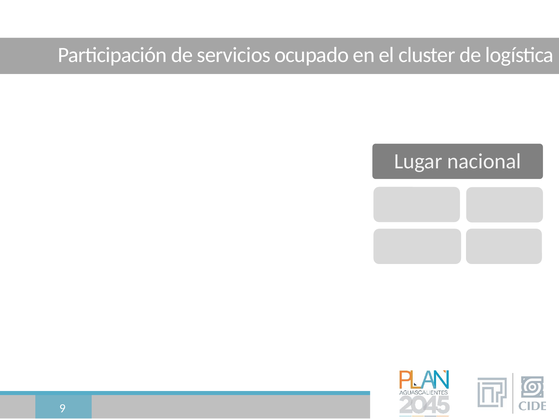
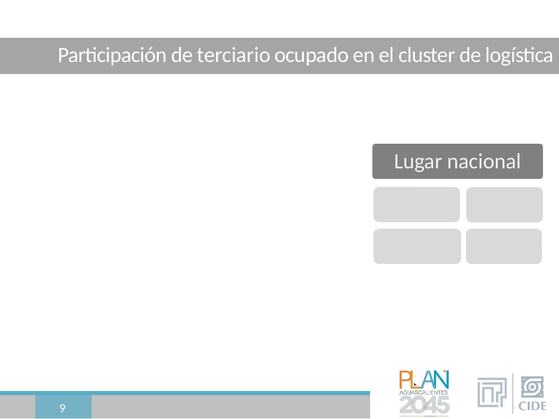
servicios: servicios -> terciario
